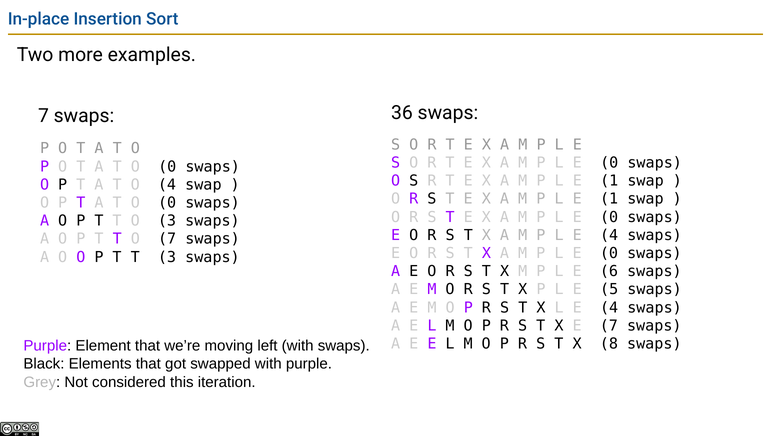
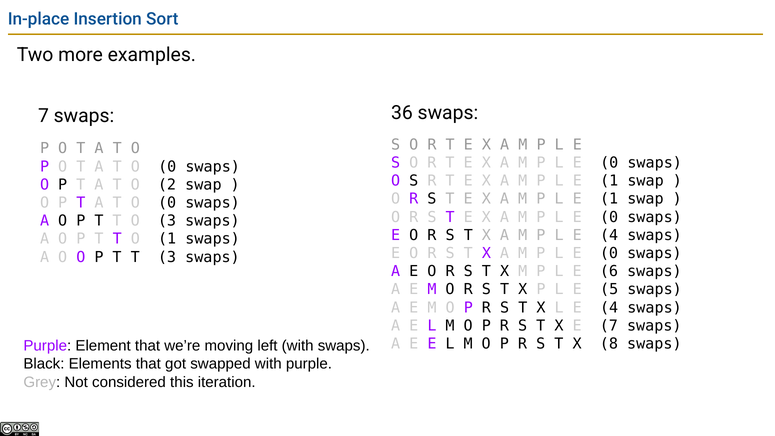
O 4: 4 -> 2
O 7: 7 -> 1
